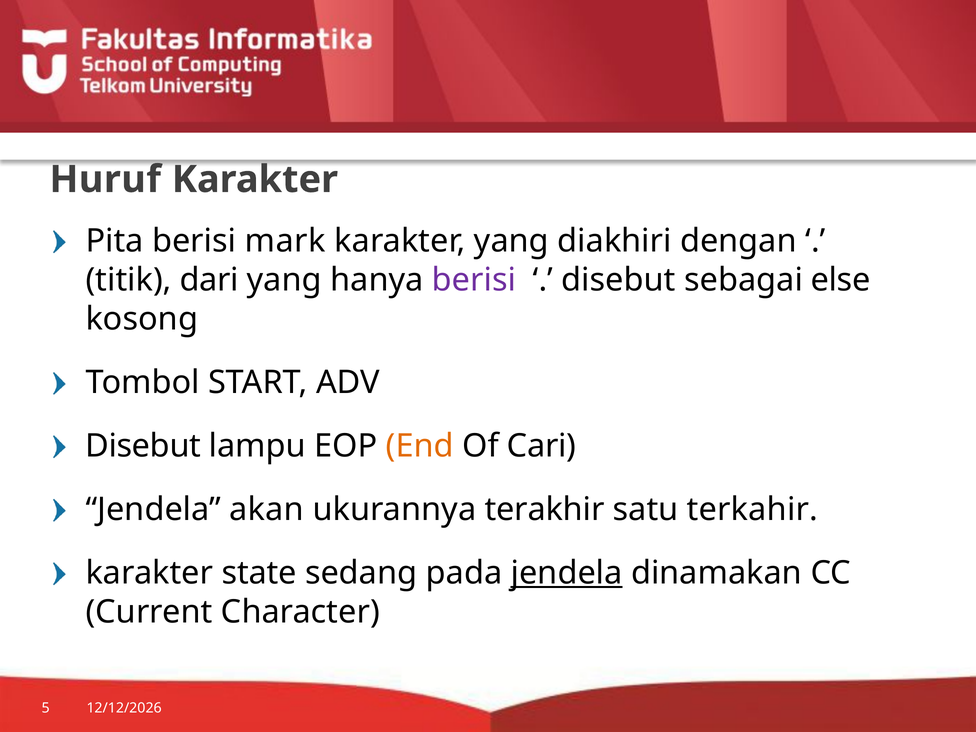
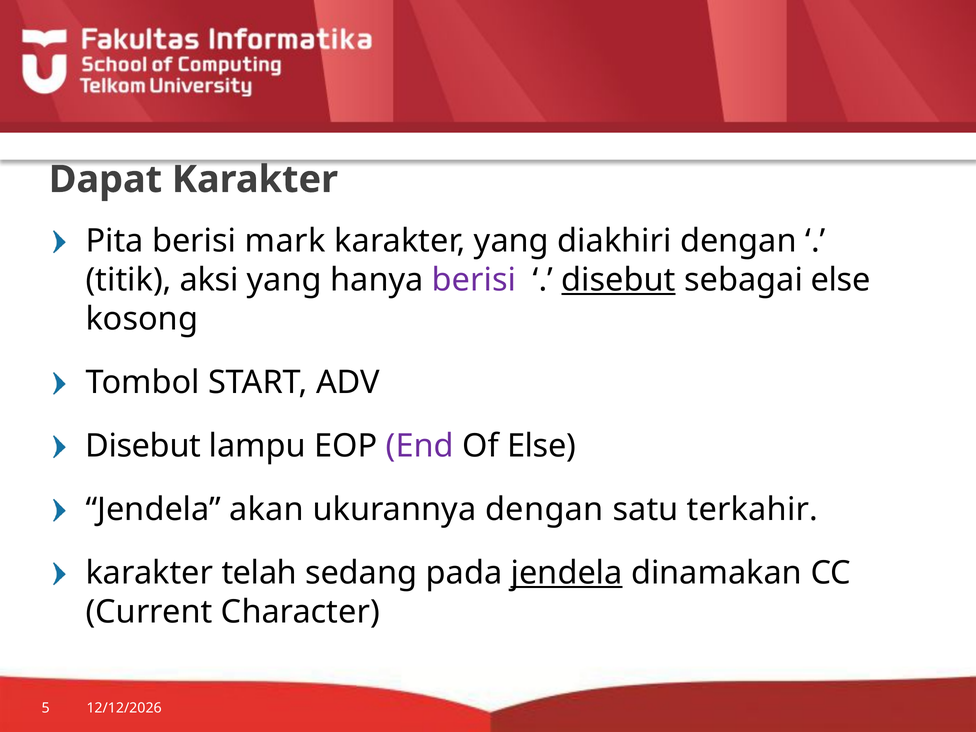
Huruf: Huruf -> Dapat
dari: dari -> aksi
disebut at (619, 280) underline: none -> present
End colour: orange -> purple
Of Cari: Cari -> Else
ukurannya terakhir: terakhir -> dengan
state: state -> telah
